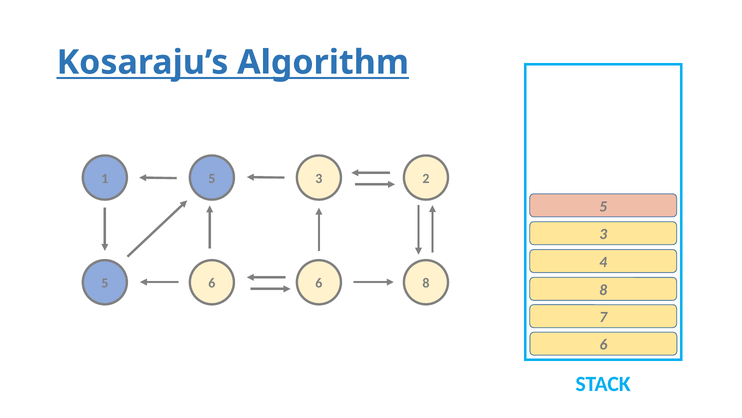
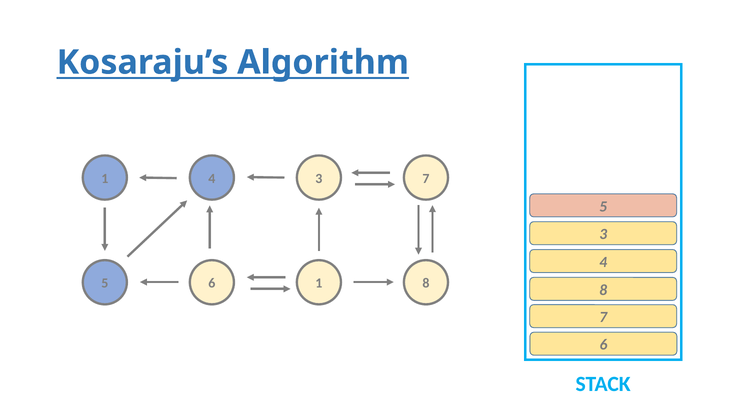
1 5: 5 -> 4
3 2: 2 -> 7
6 6: 6 -> 1
